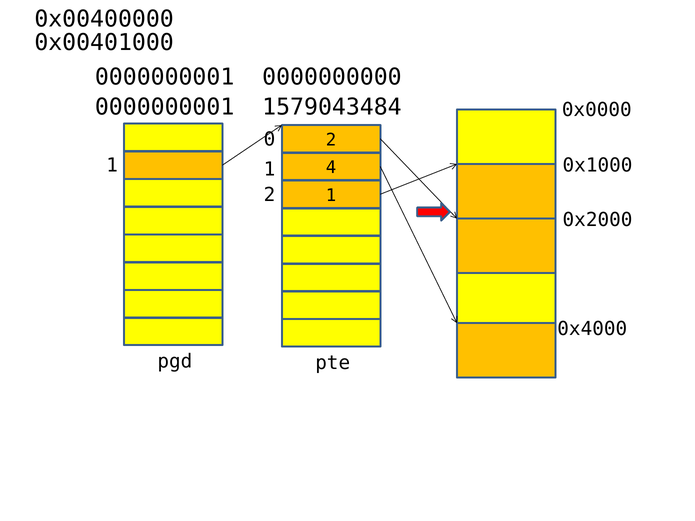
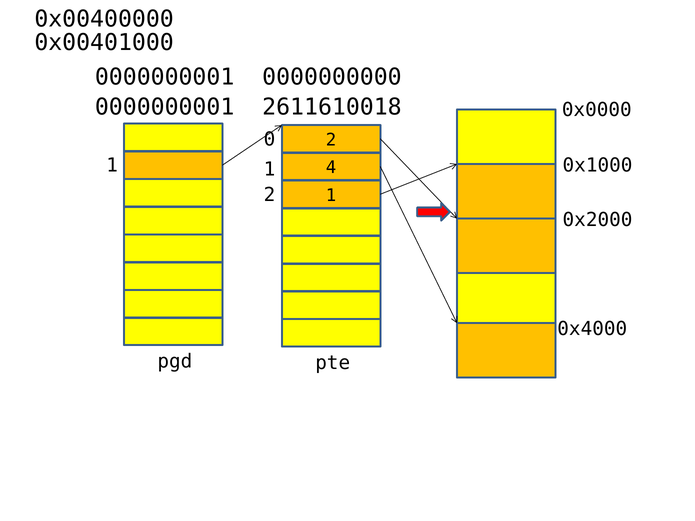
1579043484: 1579043484 -> 2611610018
